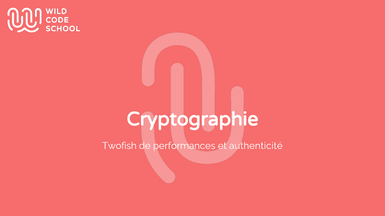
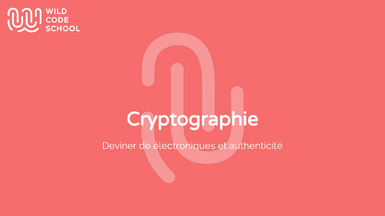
Twofish: Twofish -> Deviner
performances: performances -> électroniques
